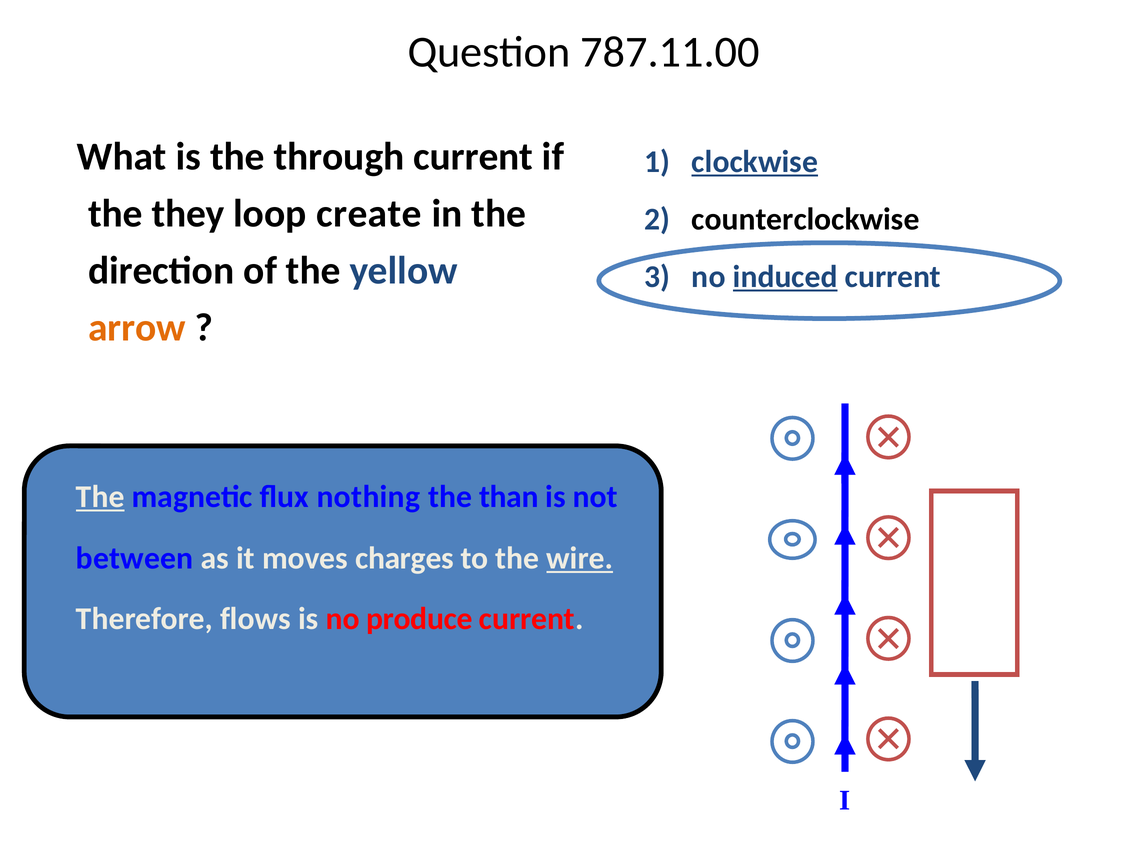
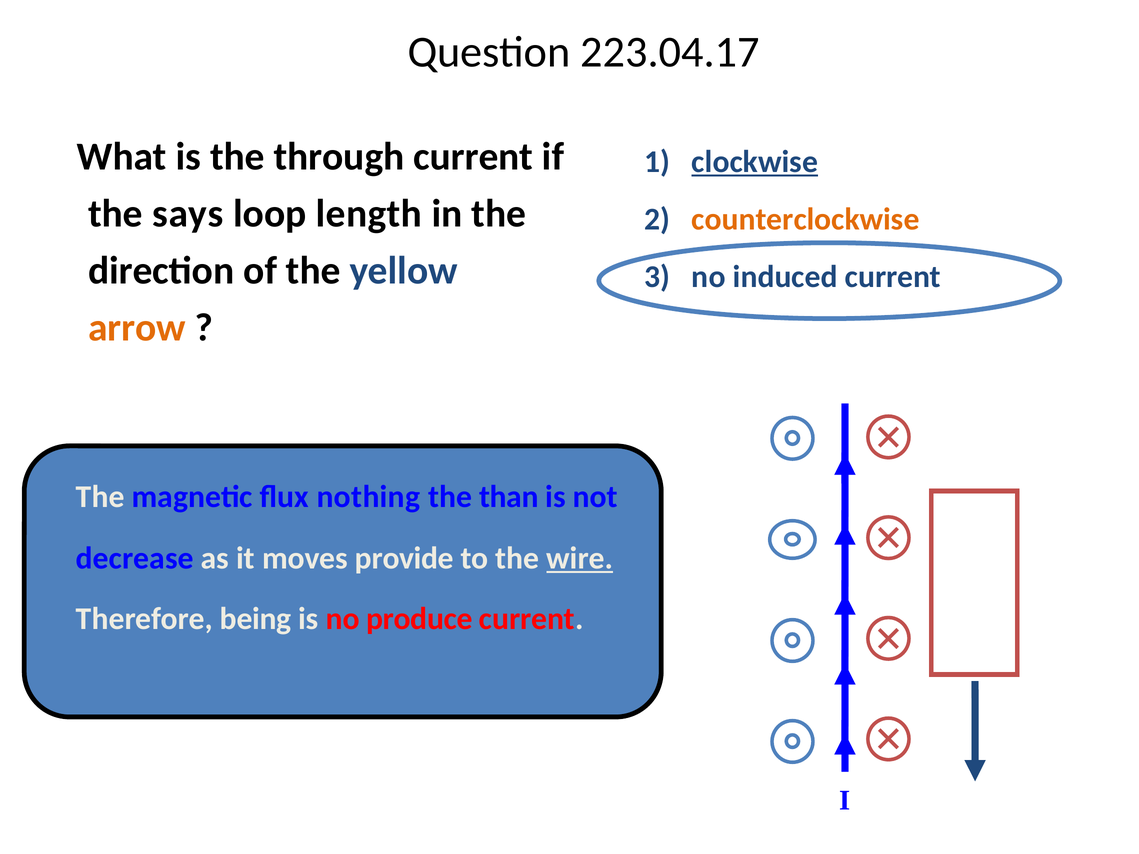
787.11.00: 787.11.00 -> 223.04.17
they: they -> says
create: create -> length
counterclockwise colour: black -> orange
induced underline: present -> none
The at (100, 497) underline: present -> none
between: between -> decrease
charges: charges -> provide
flows: flows -> being
